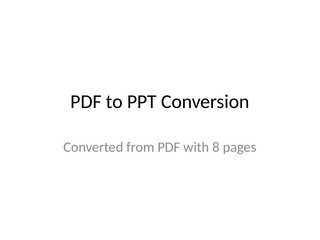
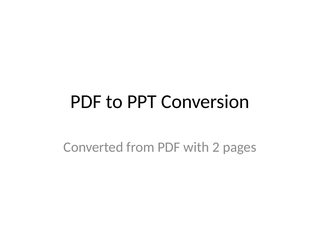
8: 8 -> 2
